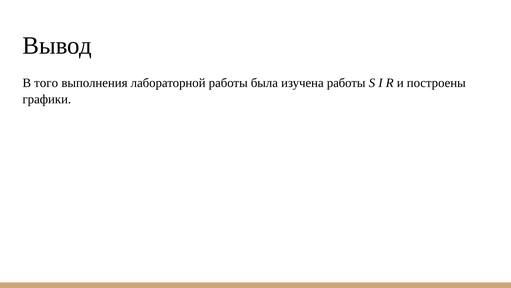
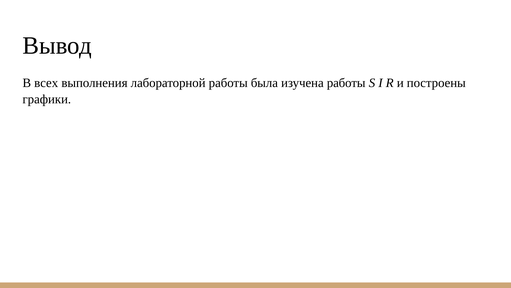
того: того -> всех
